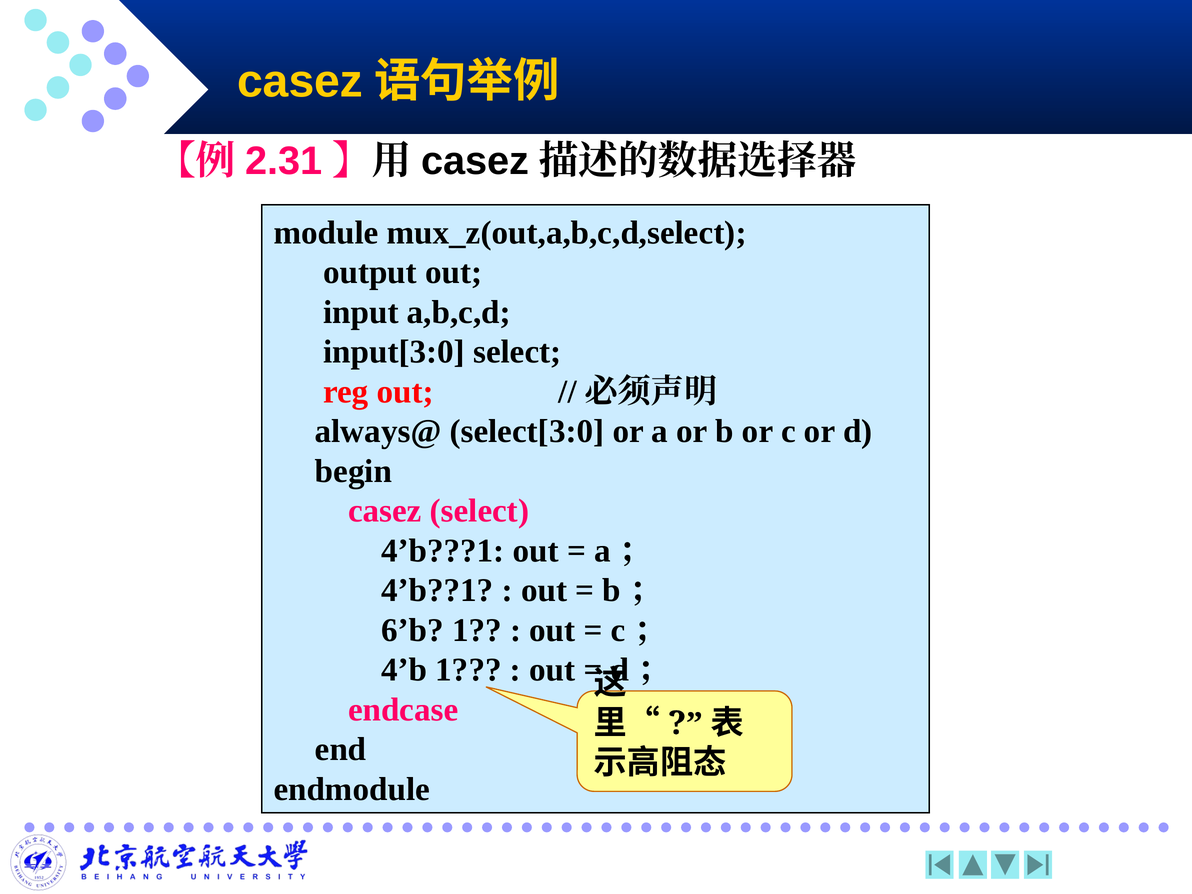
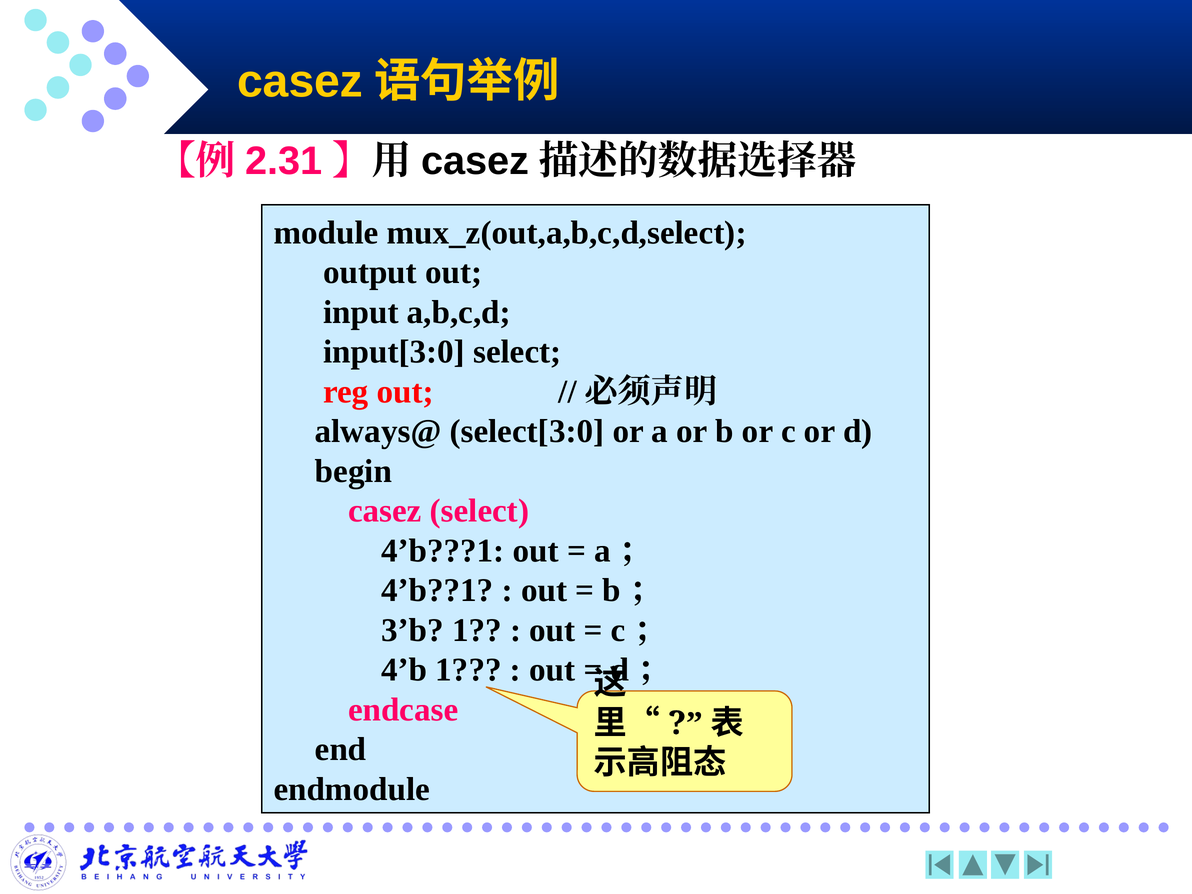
6’b: 6’b -> 3’b
